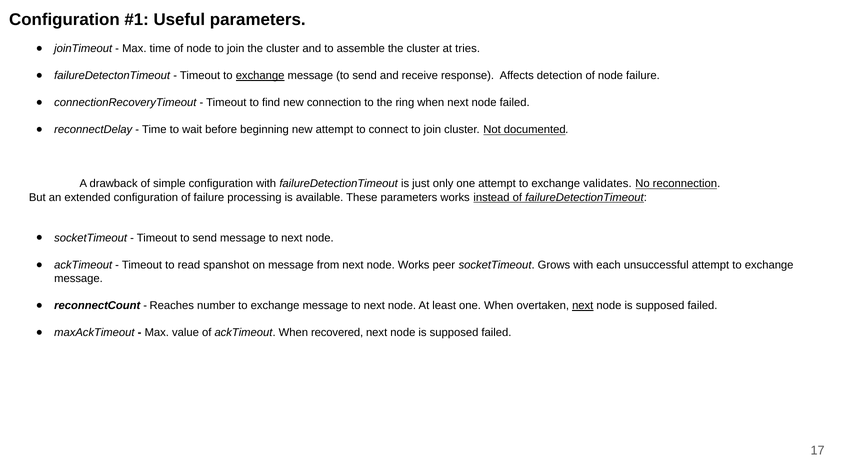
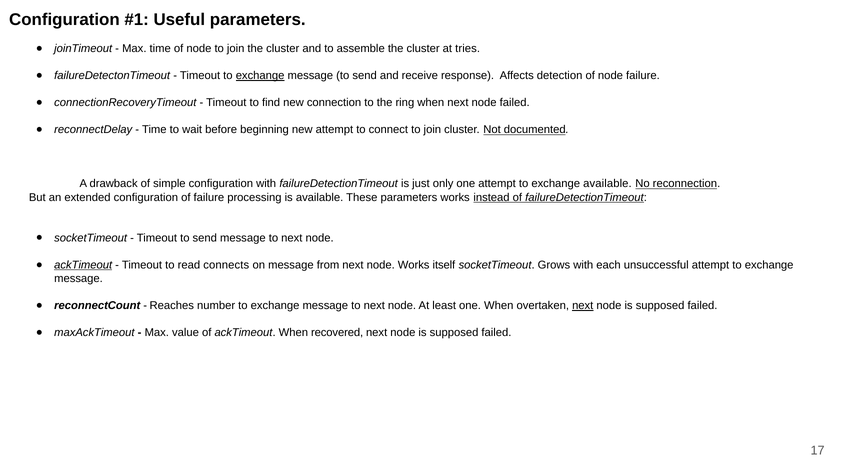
exchange validates: validates -> available
ackTimeout at (83, 265) underline: none -> present
spanshot: spanshot -> connects
peer: peer -> itself
